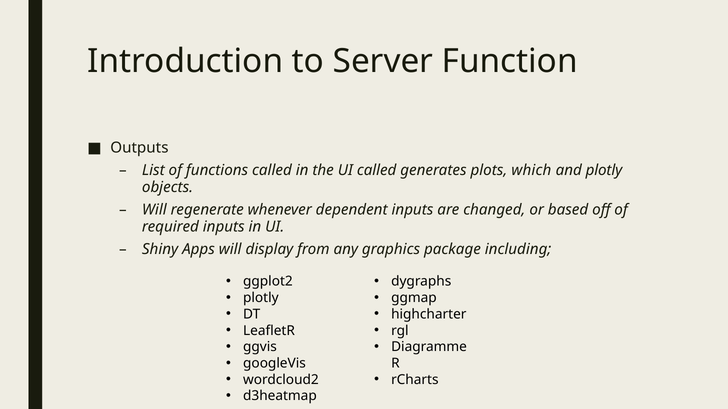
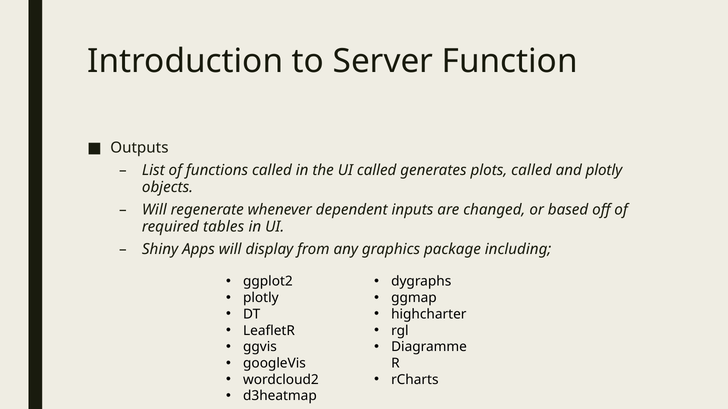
plots which: which -> called
required inputs: inputs -> tables
